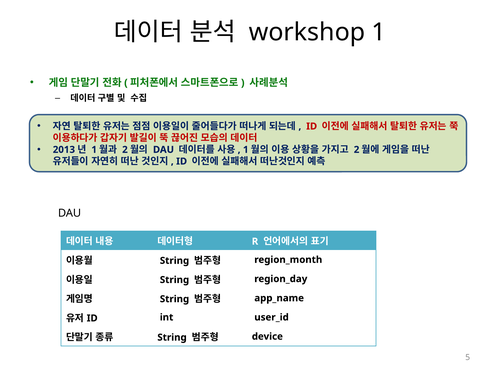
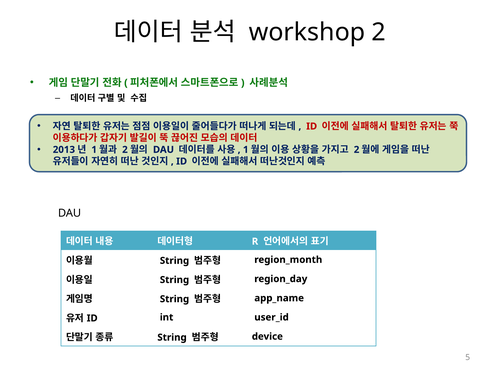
workshop 1: 1 -> 2
